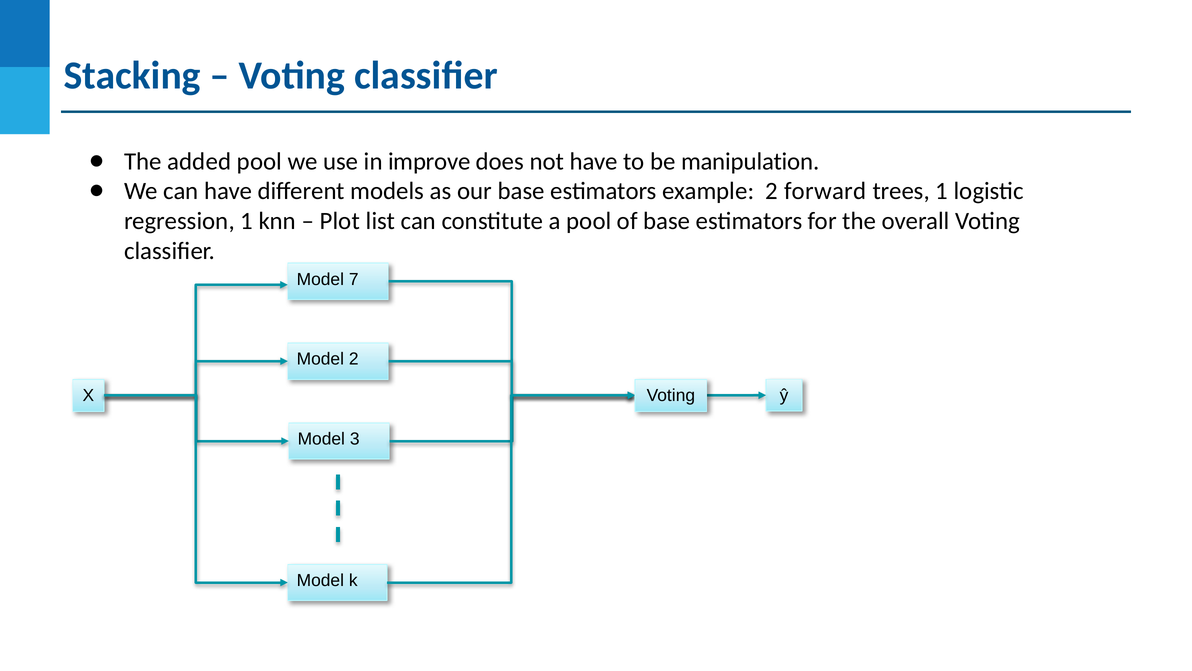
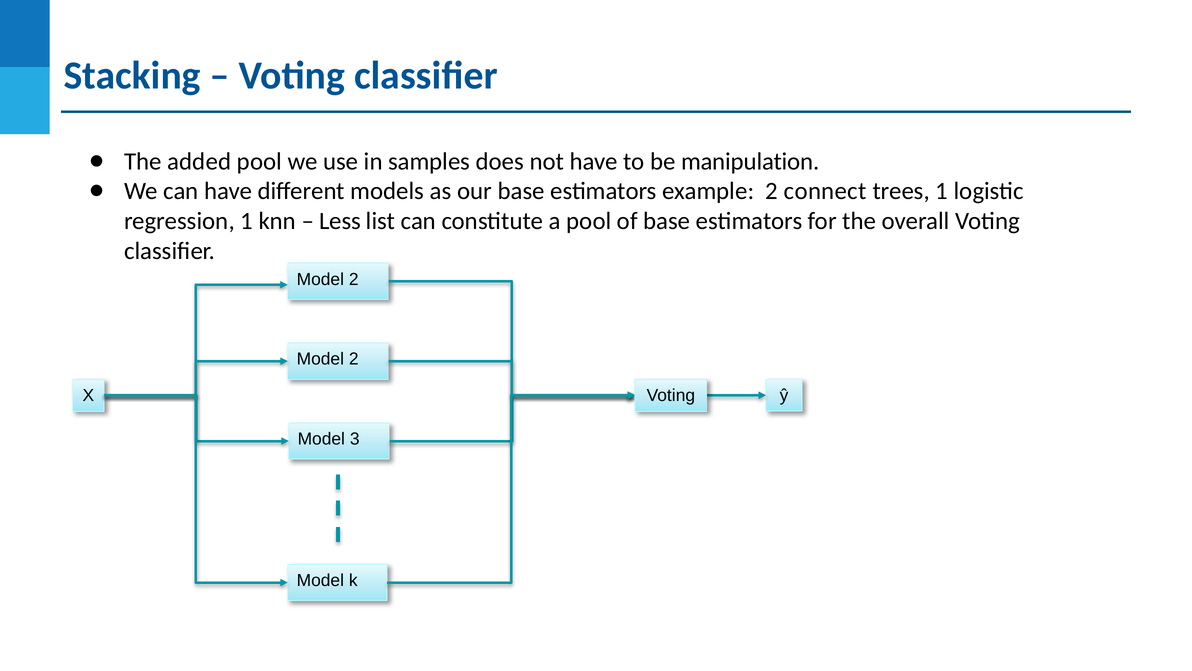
improve: improve -> samples
forward: forward -> connect
Plot: Plot -> Less
7 at (354, 279): 7 -> 2
